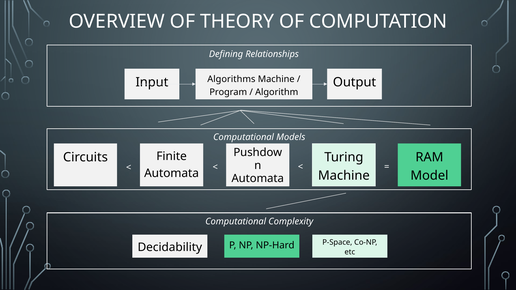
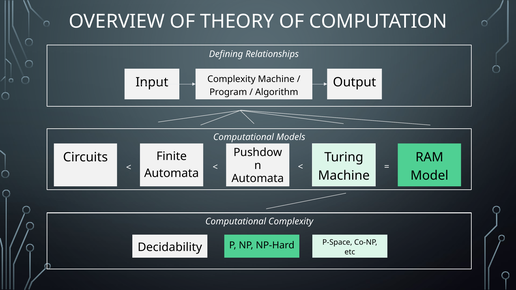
Algorithms at (231, 79): Algorithms -> Complexity
